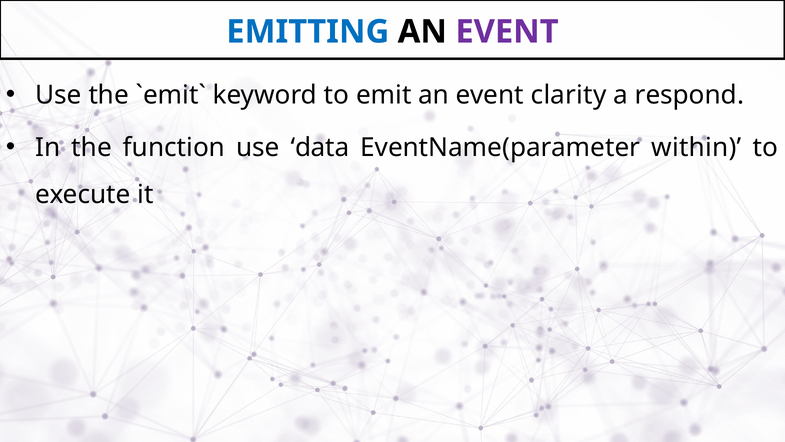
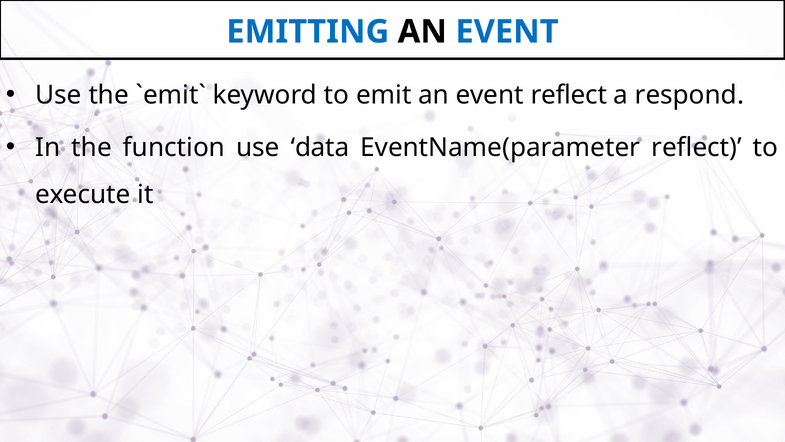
EVENT at (507, 32) colour: purple -> blue
event clarity: clarity -> reflect
EventName(parameter within: within -> reflect
